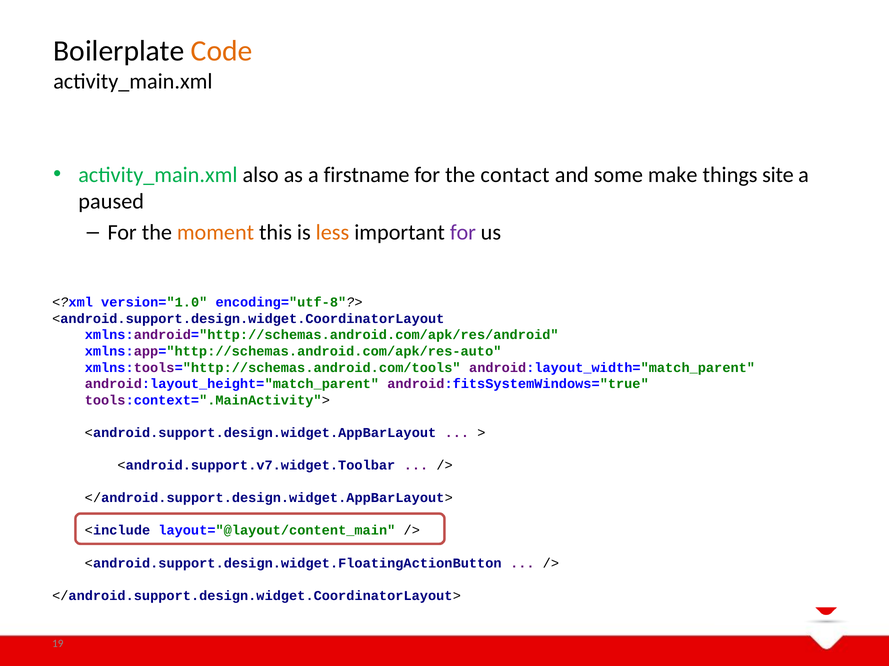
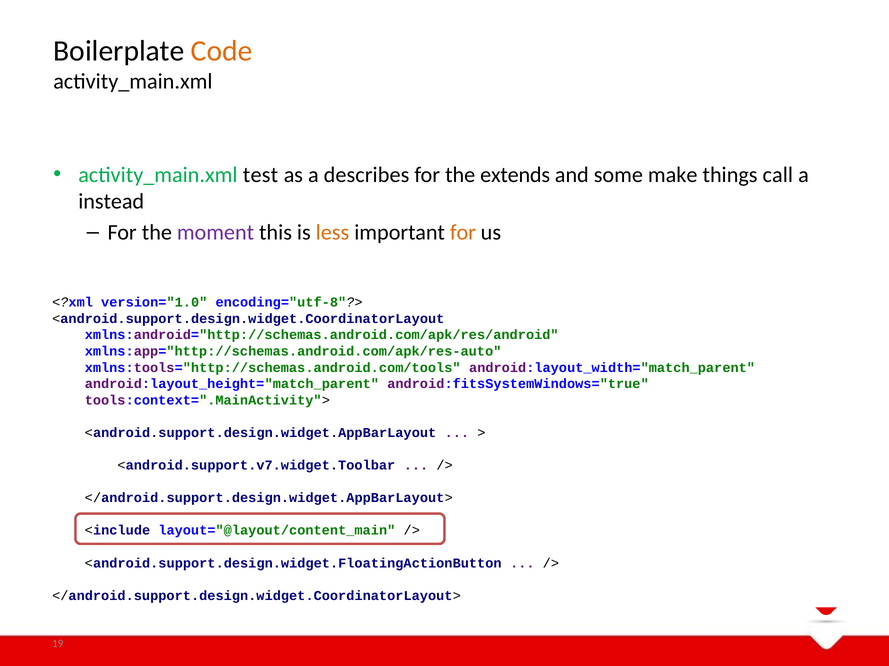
also: also -> test
firstname: firstname -> describes
contact: contact -> extends
site: site -> call
paused: paused -> instead
moment colour: orange -> purple
for at (463, 233) colour: purple -> orange
